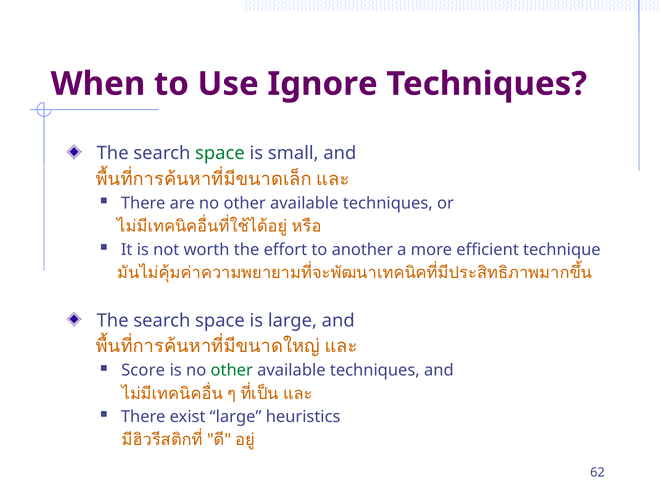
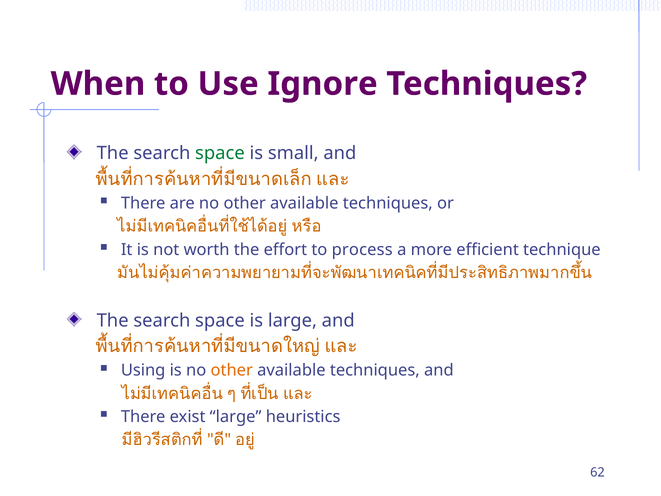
another: another -> process
Score: Score -> Using
other at (232, 370) colour: green -> orange
